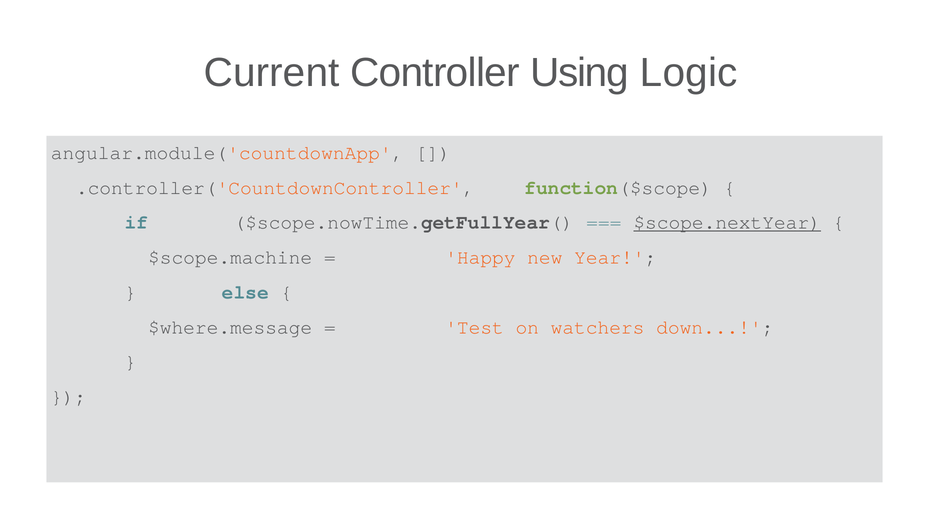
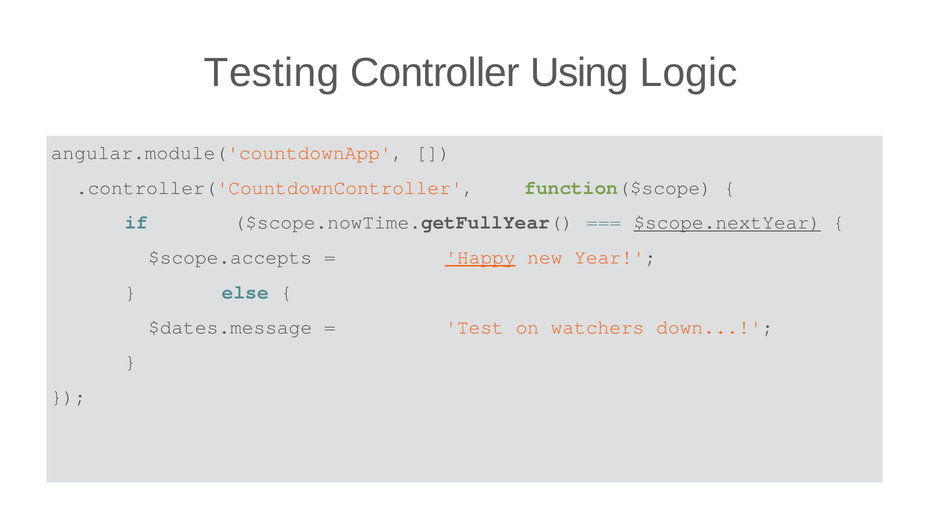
Current: Current -> Testing
$scope.machine: $scope.machine -> $scope.accepts
Happy underline: none -> present
$where.message: $where.message -> $dates.message
